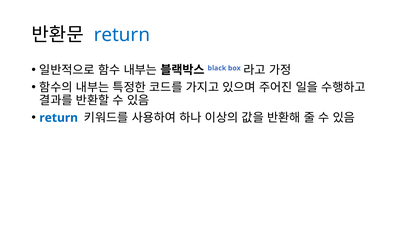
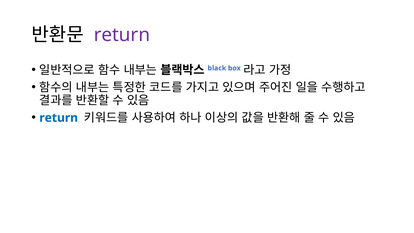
return at (122, 35) colour: blue -> purple
